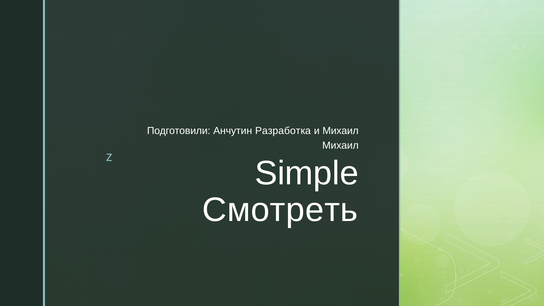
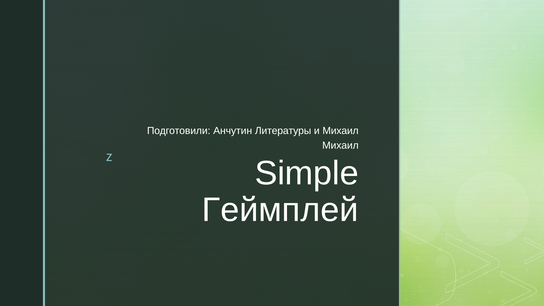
Разработка: Разработка -> Литературы
Смотреть: Смотреть -> Геймплей
